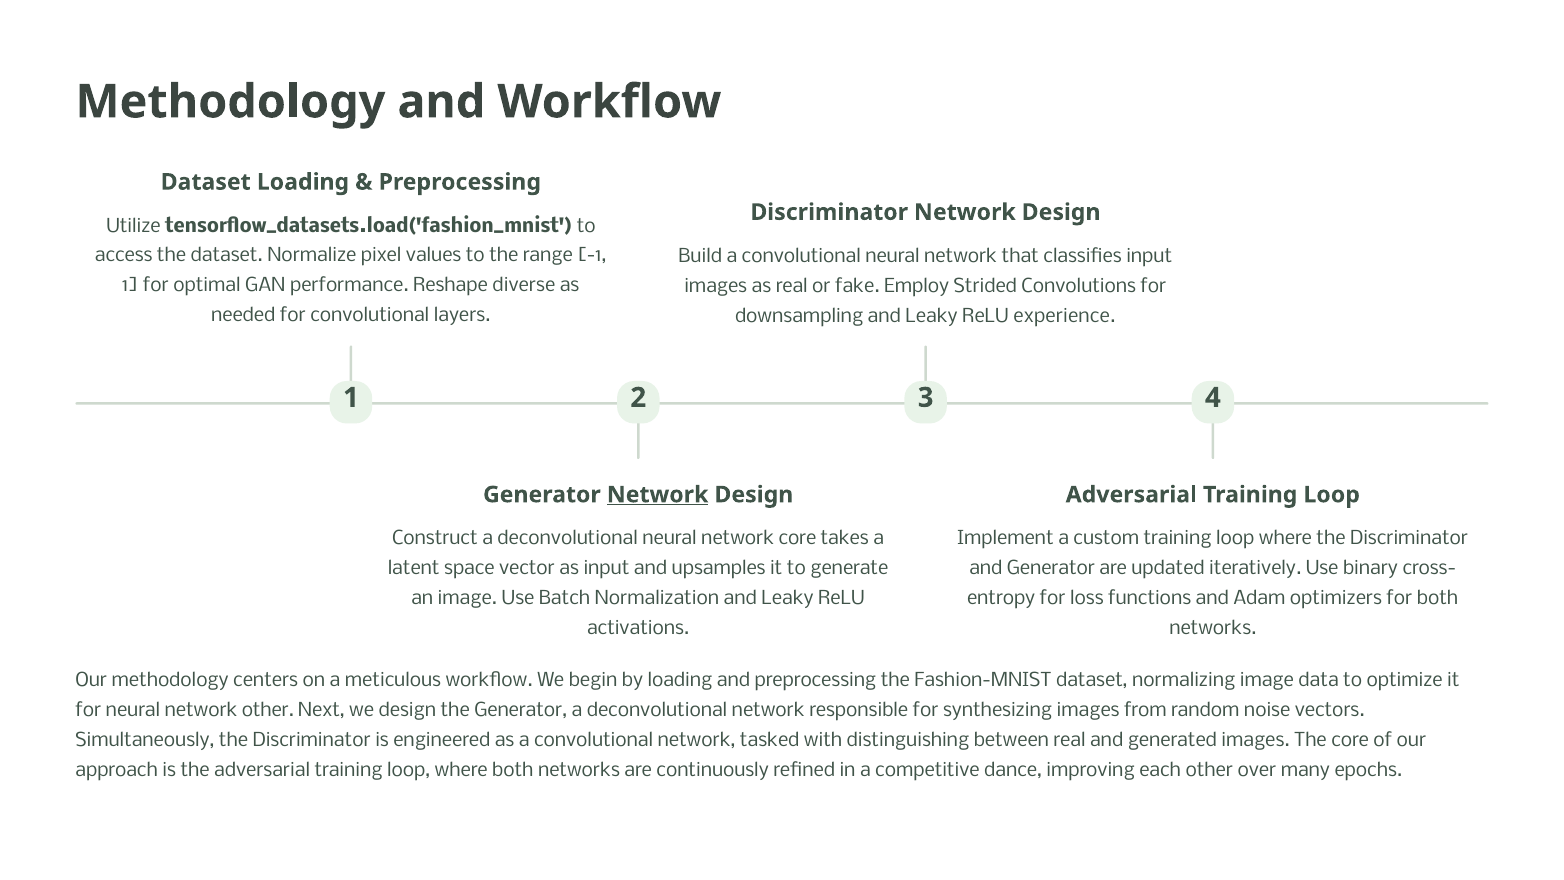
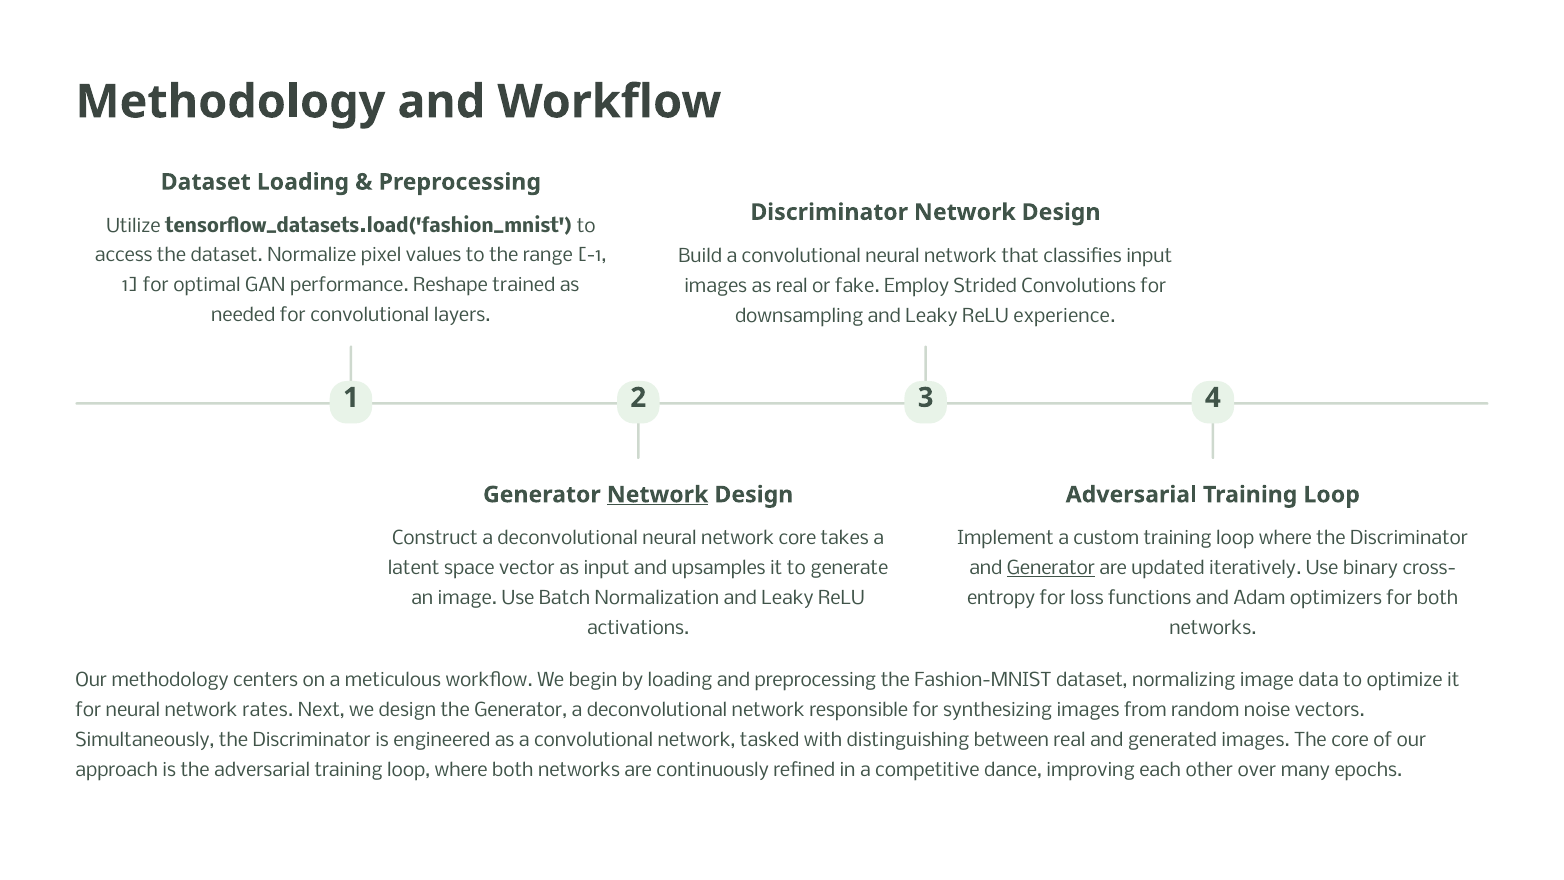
diverse: diverse -> trained
Generator at (1051, 568) underline: none -> present
network other: other -> rates
